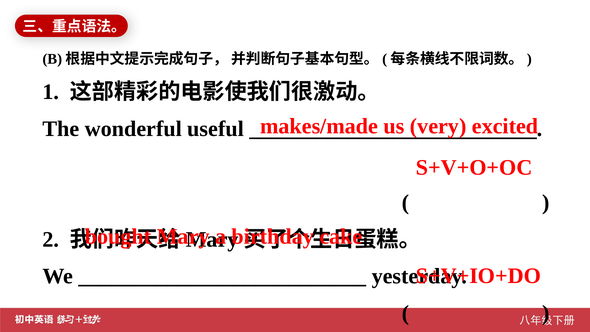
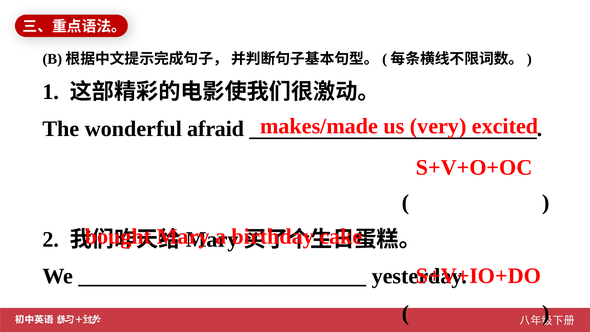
useful: useful -> afraid
